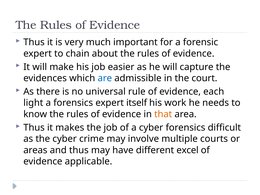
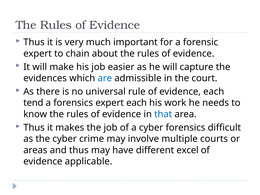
light: light -> tend
expert itself: itself -> each
that colour: orange -> blue
